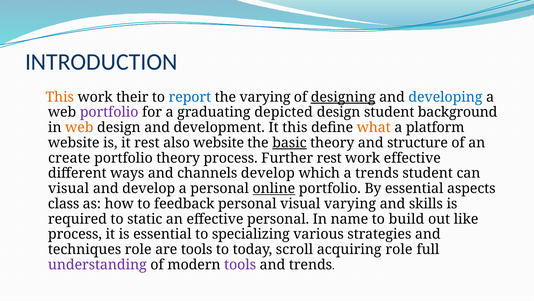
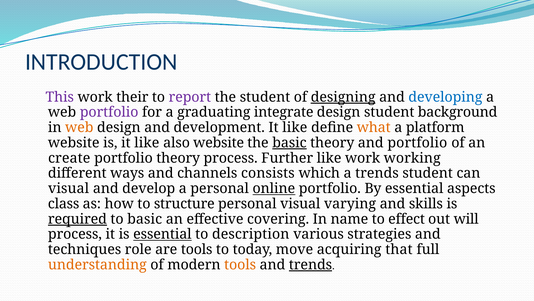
This at (60, 97) colour: orange -> purple
report colour: blue -> purple
the varying: varying -> student
depicted: depicted -> integrate
development It this: this -> like
is it rest: rest -> like
and structure: structure -> portfolio
Further rest: rest -> like
work effective: effective -> working
channels develop: develop -> consists
feedback: feedback -> structure
required underline: none -> present
to static: static -> basic
effective personal: personal -> covering
build: build -> effect
like: like -> will
essential at (162, 234) underline: none -> present
specializing: specializing -> description
scroll: scroll -> move
acquiring role: role -> that
understanding colour: purple -> orange
tools at (240, 264) colour: purple -> orange
trends at (311, 264) underline: none -> present
